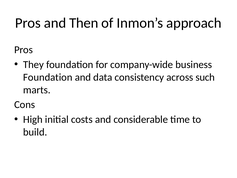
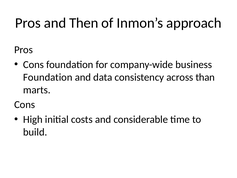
They at (33, 64): They -> Cons
such: such -> than
